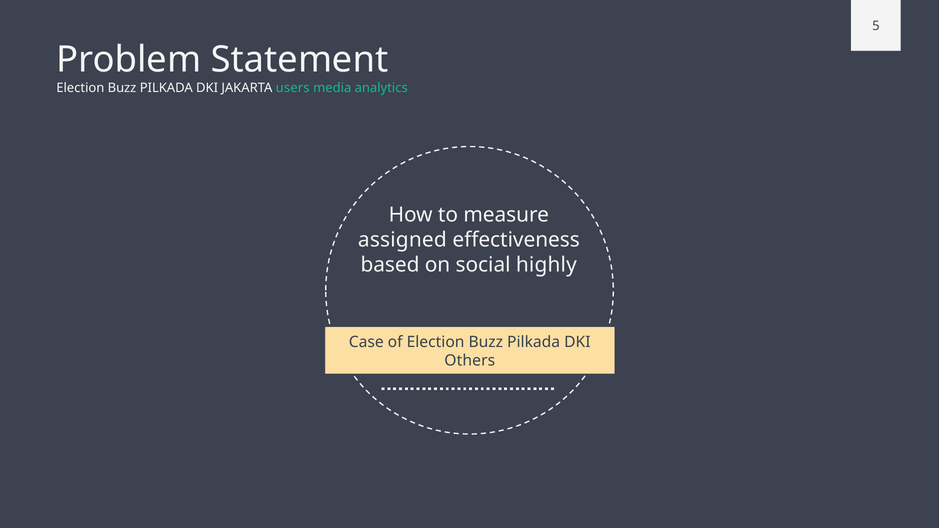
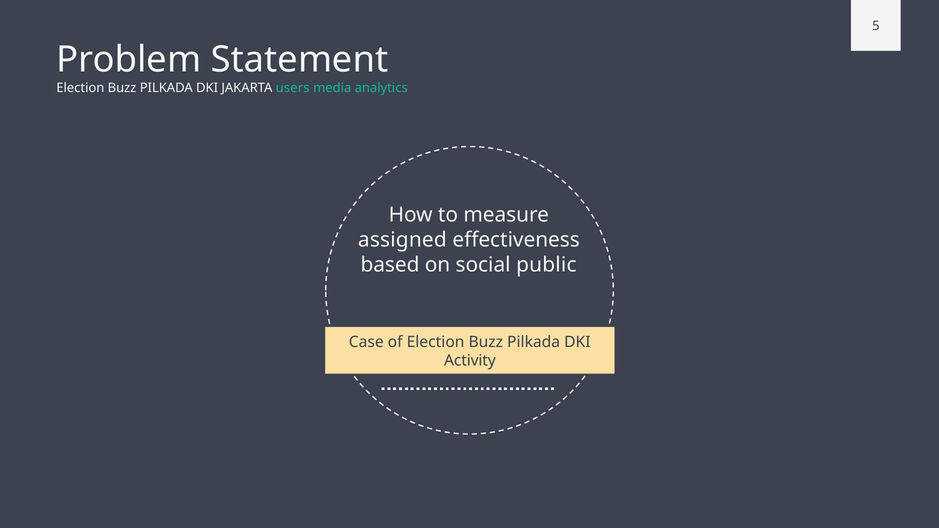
highly: highly -> public
Others: Others -> Activity
